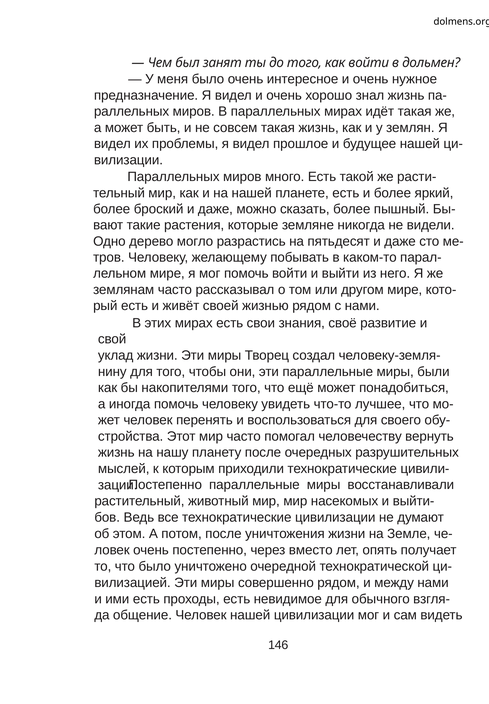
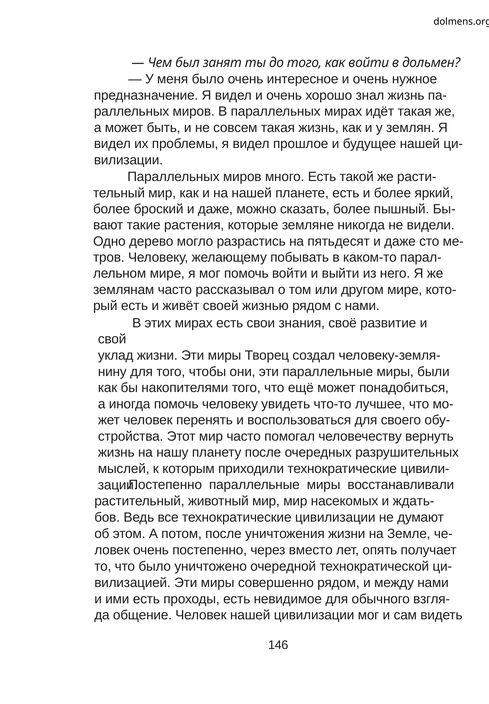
выйти-: выйти- -> ждать-
